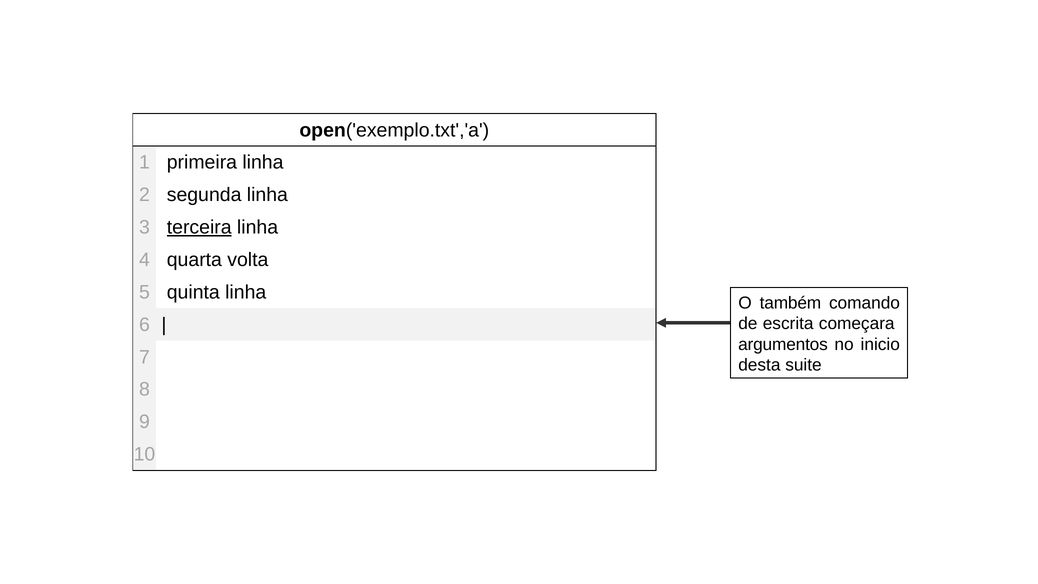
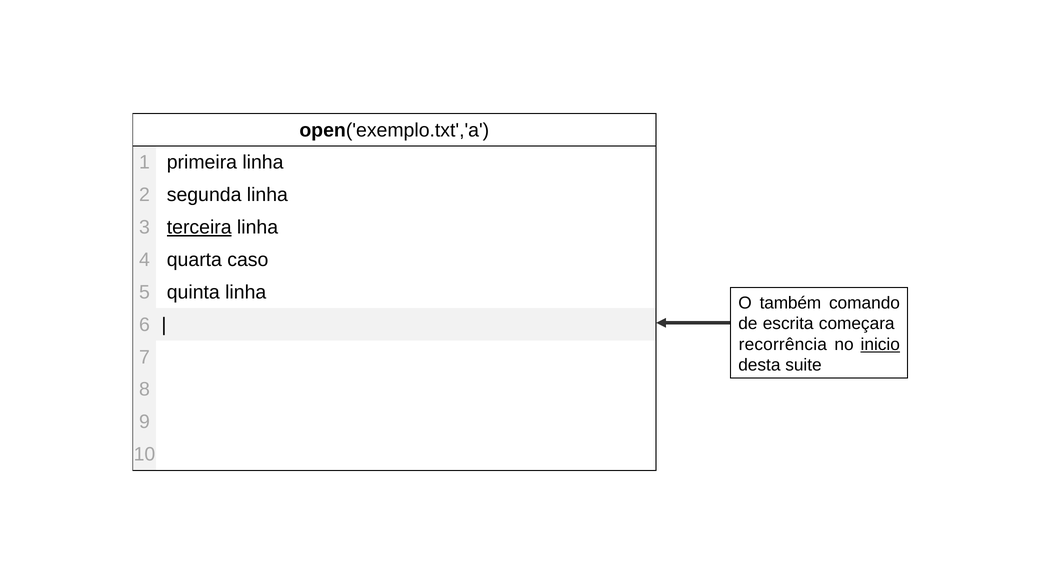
volta: volta -> caso
argumentos: argumentos -> recorrência
inicio underline: none -> present
